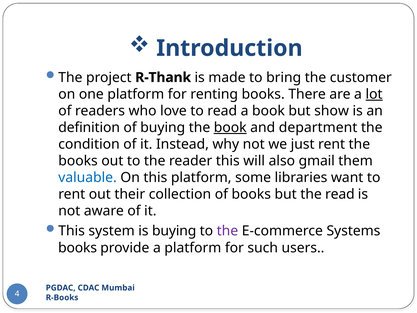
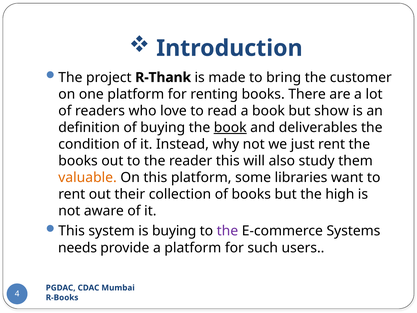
lot underline: present -> none
department: department -> deliverables
gmail: gmail -> study
valuable colour: blue -> orange
the read: read -> high
books at (78, 248): books -> needs
